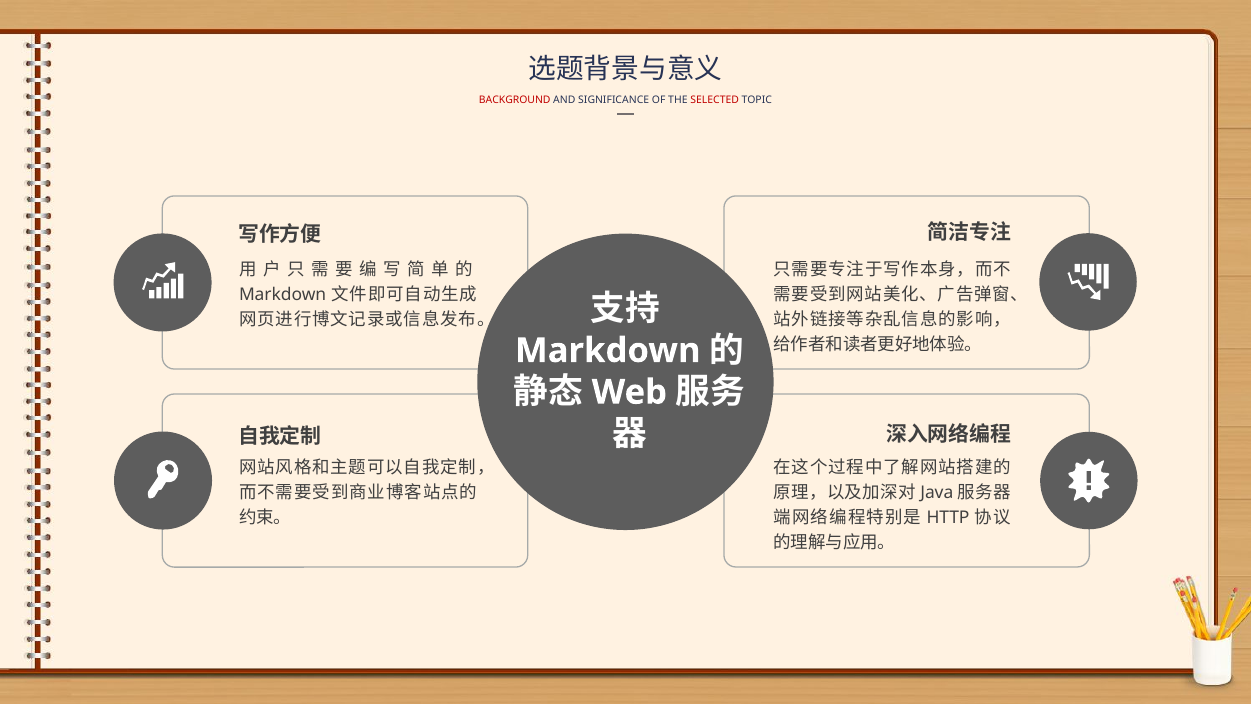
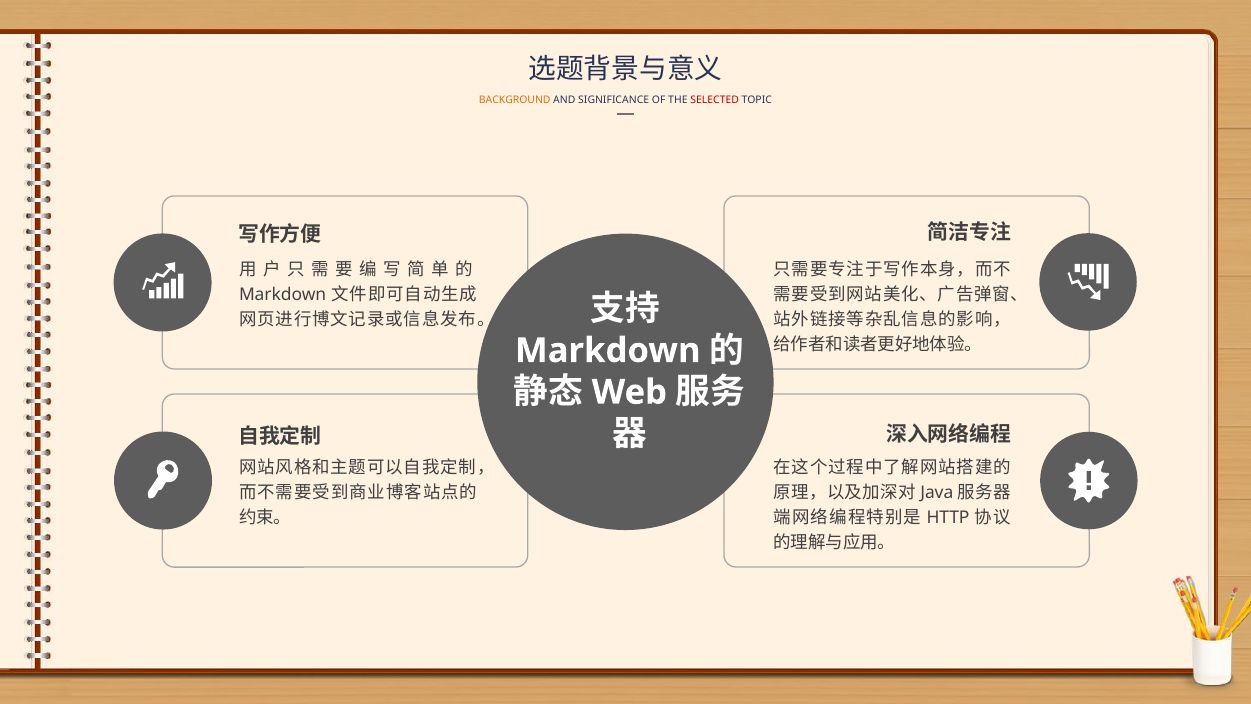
BACKGROUND colour: red -> orange
